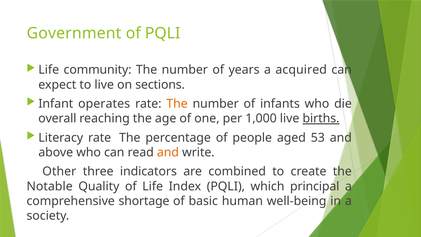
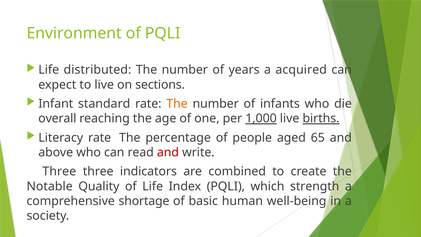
Government: Government -> Environment
community: community -> distributed
operates: operates -> standard
1,000 underline: none -> present
53: 53 -> 65
and at (168, 152) colour: orange -> red
Other at (59, 171): Other -> Three
principal: principal -> strength
